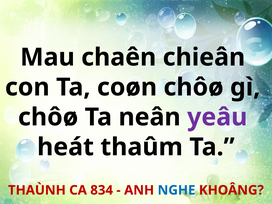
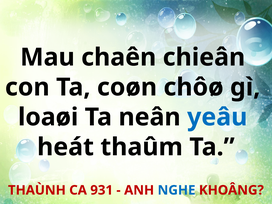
chôø at (48, 117): chôø -> loaøi
yeâu colour: purple -> blue
834: 834 -> 931
